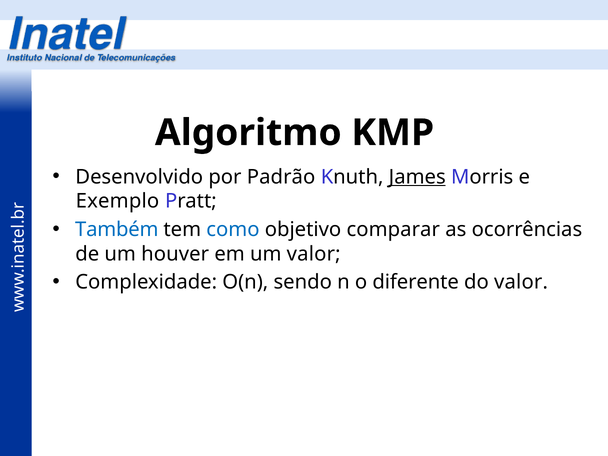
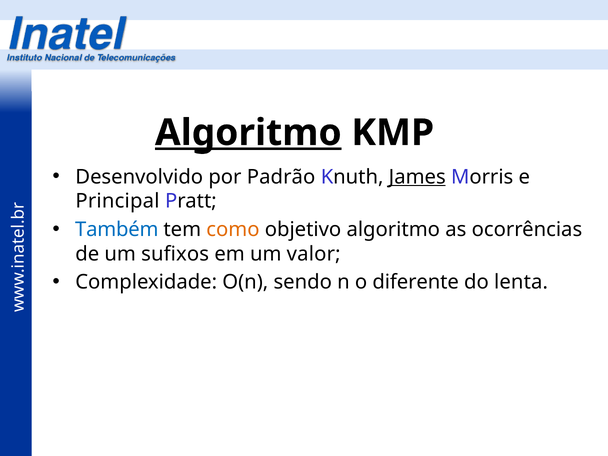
Algoritmo at (248, 133) underline: none -> present
Exemplo: Exemplo -> Principal
como colour: blue -> orange
objetivo comparar: comparar -> algoritmo
houver: houver -> sufixos
do valor: valor -> lenta
